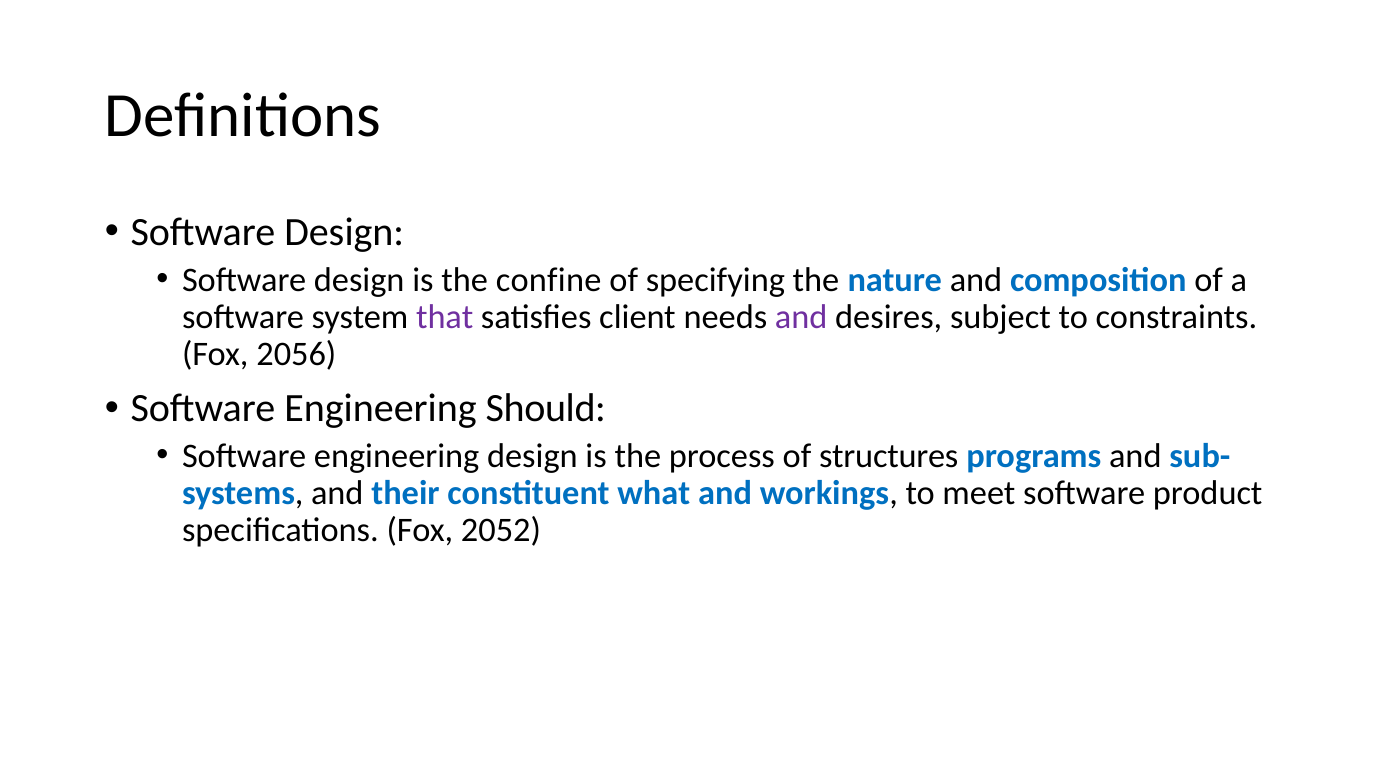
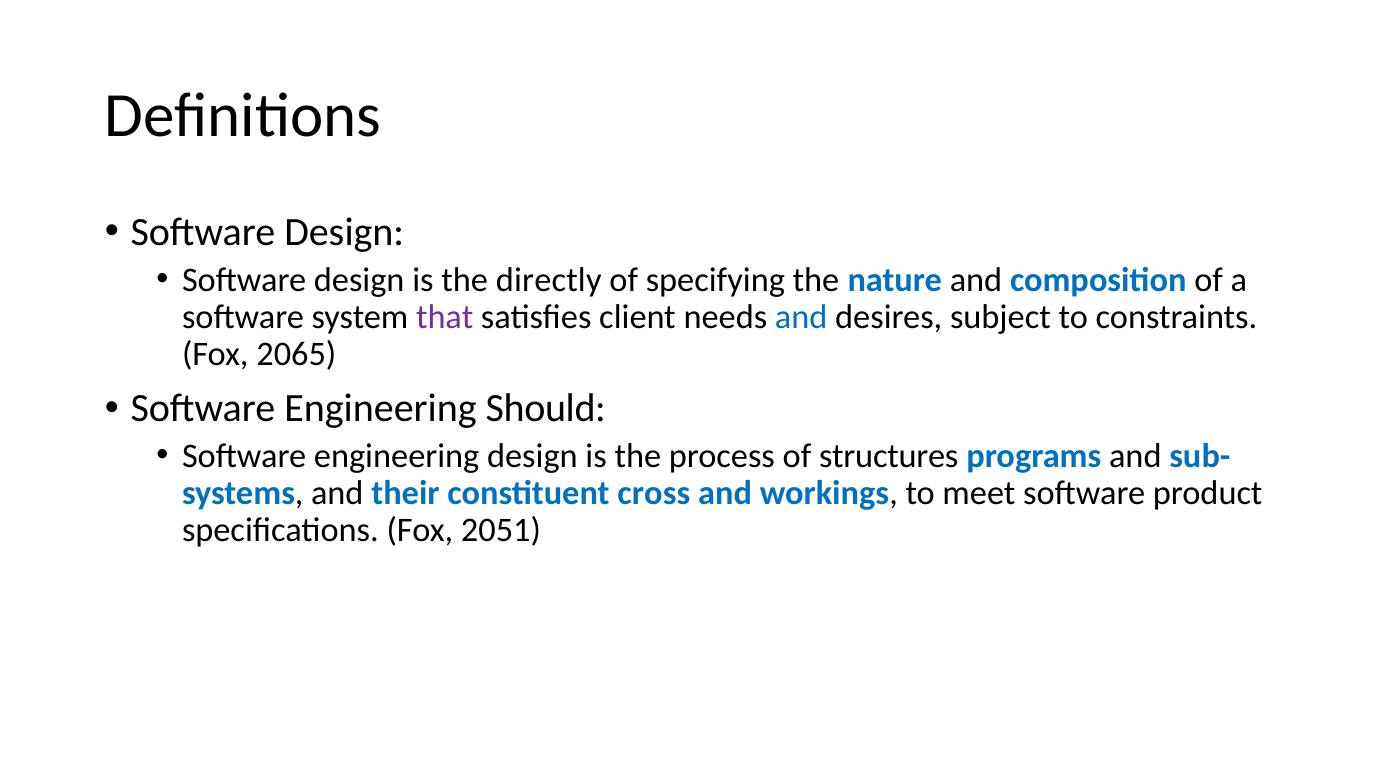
confine: confine -> directly
and at (801, 317) colour: purple -> blue
2056: 2056 -> 2065
what: what -> cross
2052: 2052 -> 2051
